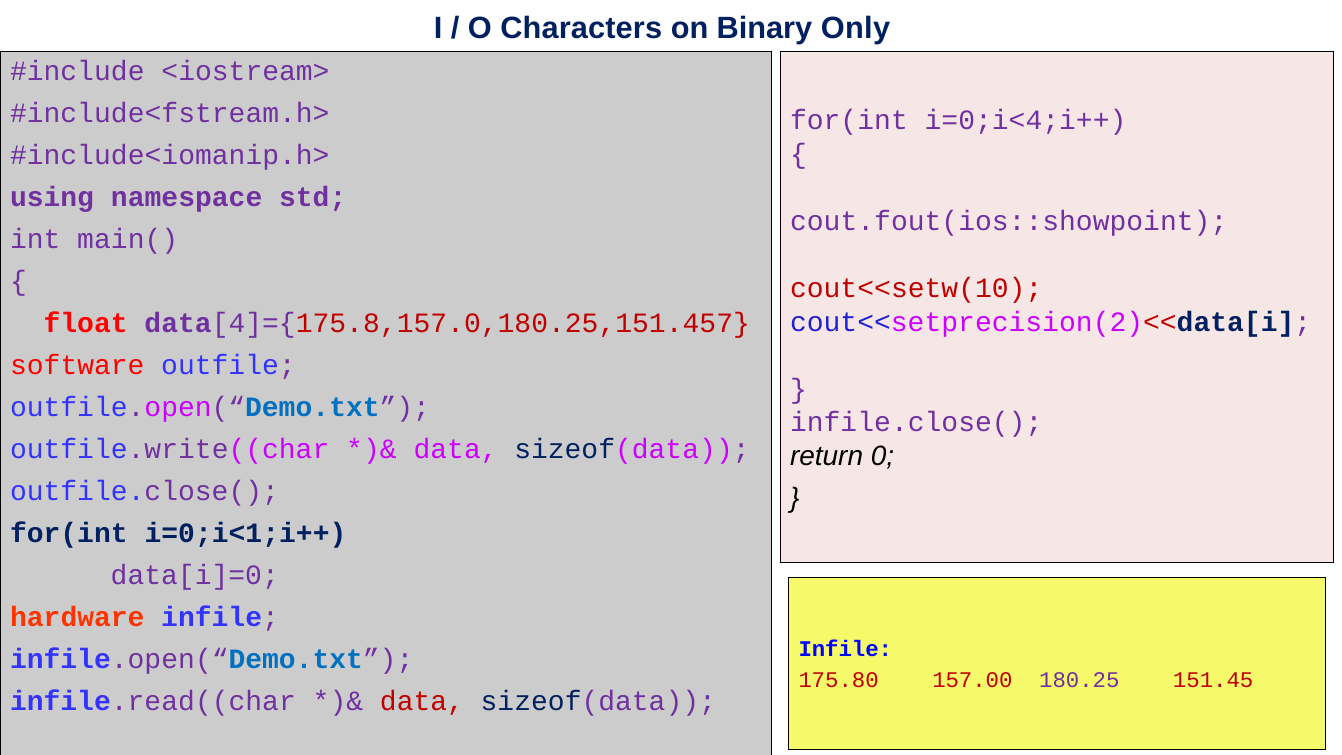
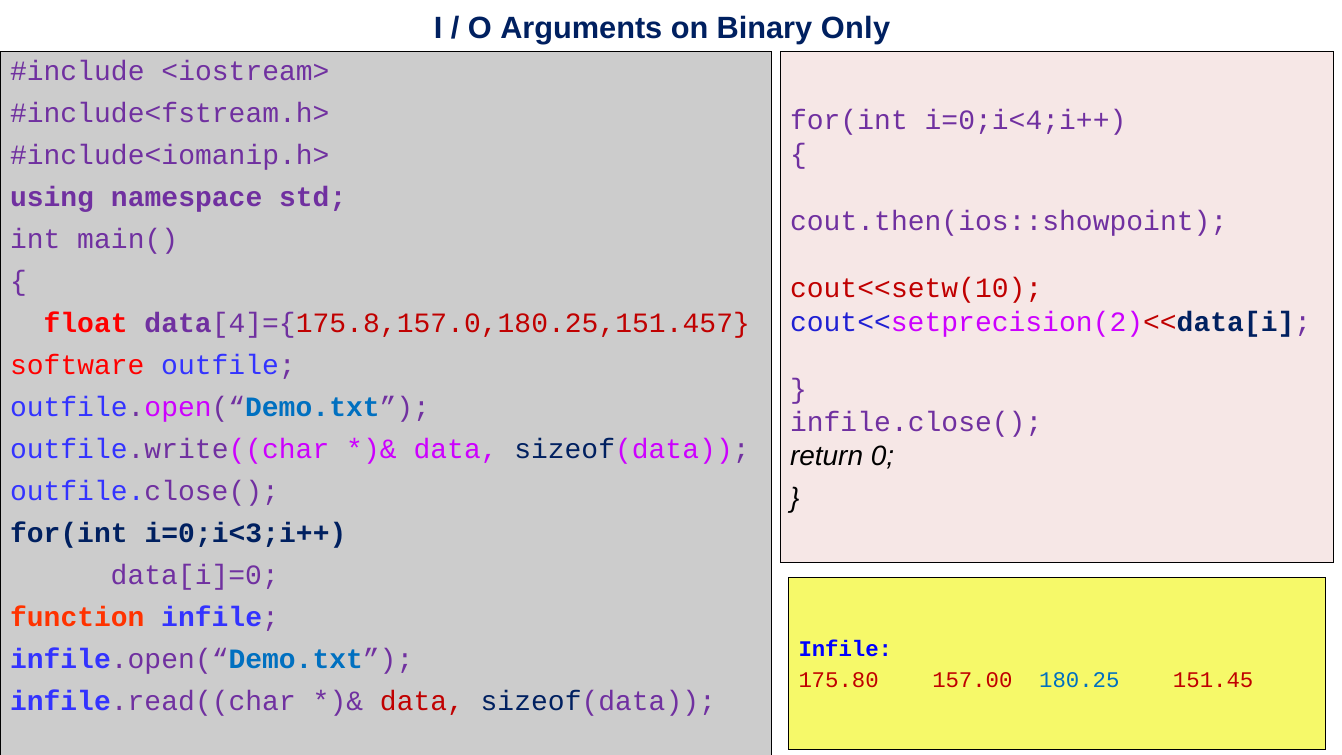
Characters: Characters -> Arguments
cout.fout(ios::showpoint: cout.fout(ios::showpoint -> cout.then(ios::showpoint
i=0;i<1;i++: i=0;i<1;i++ -> i=0;i<3;i++
hardware: hardware -> function
180.25 colour: purple -> blue
